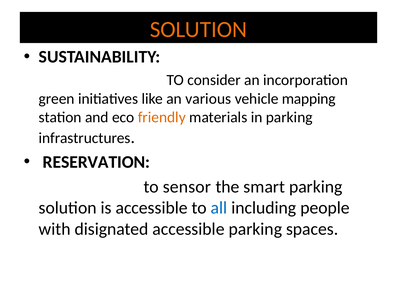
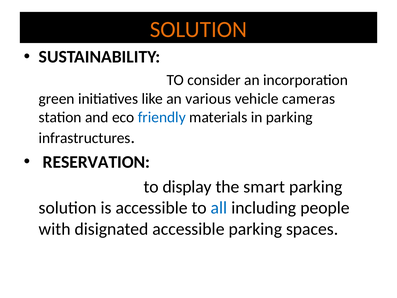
mapping: mapping -> cameras
friendly colour: orange -> blue
sensor: sensor -> display
